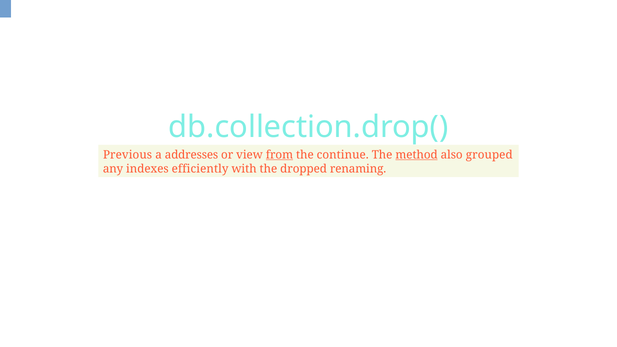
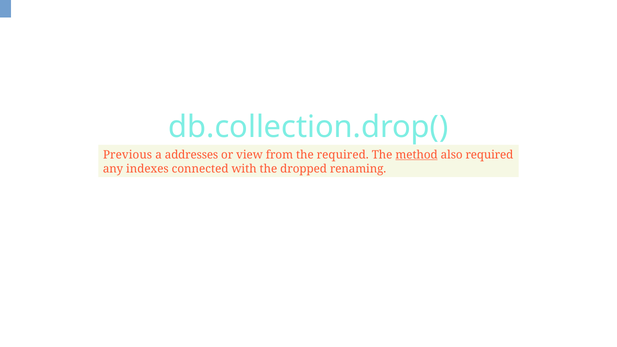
from underline: present -> none
the continue: continue -> required
also grouped: grouped -> required
efficiently: efficiently -> connected
